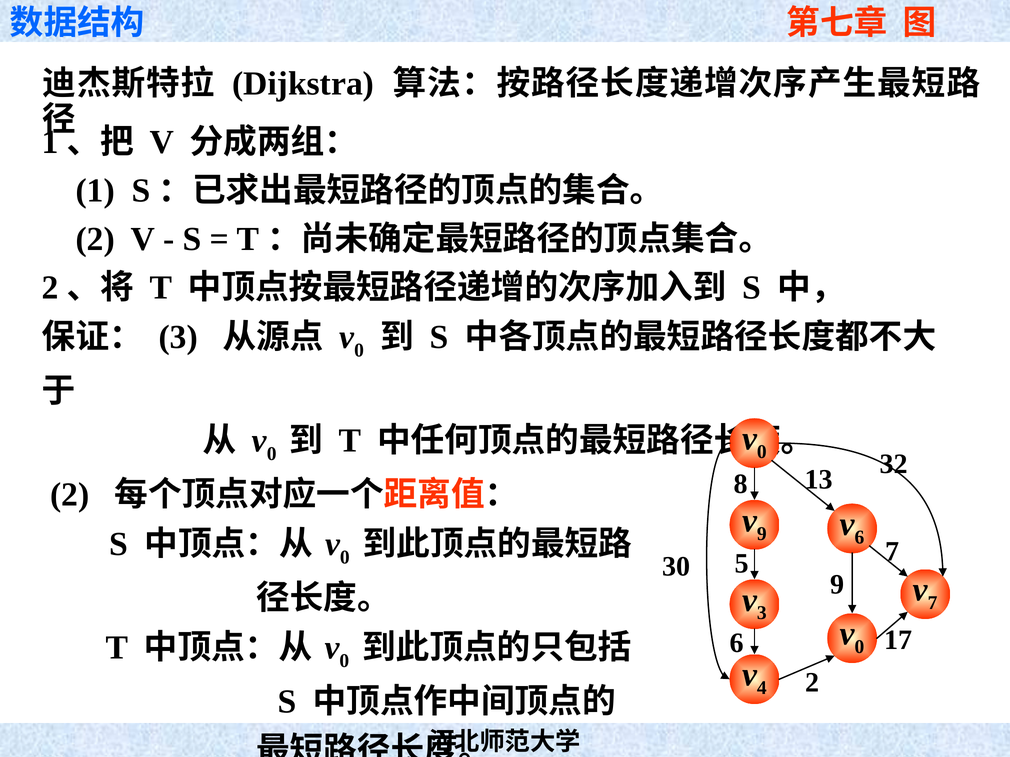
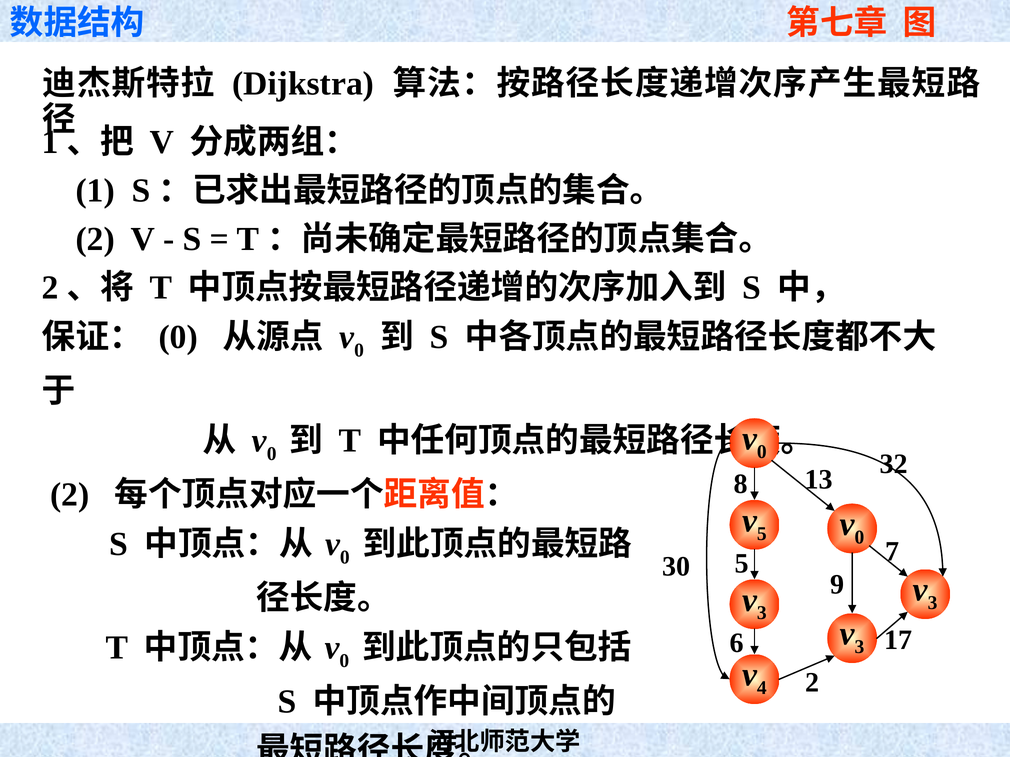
3 at (178, 337): 3 -> 0
v 9: 9 -> 5
6 at (859, 538): 6 -> 0
7 at (933, 603): 7 -> 3
0 at (859, 647): 0 -> 3
